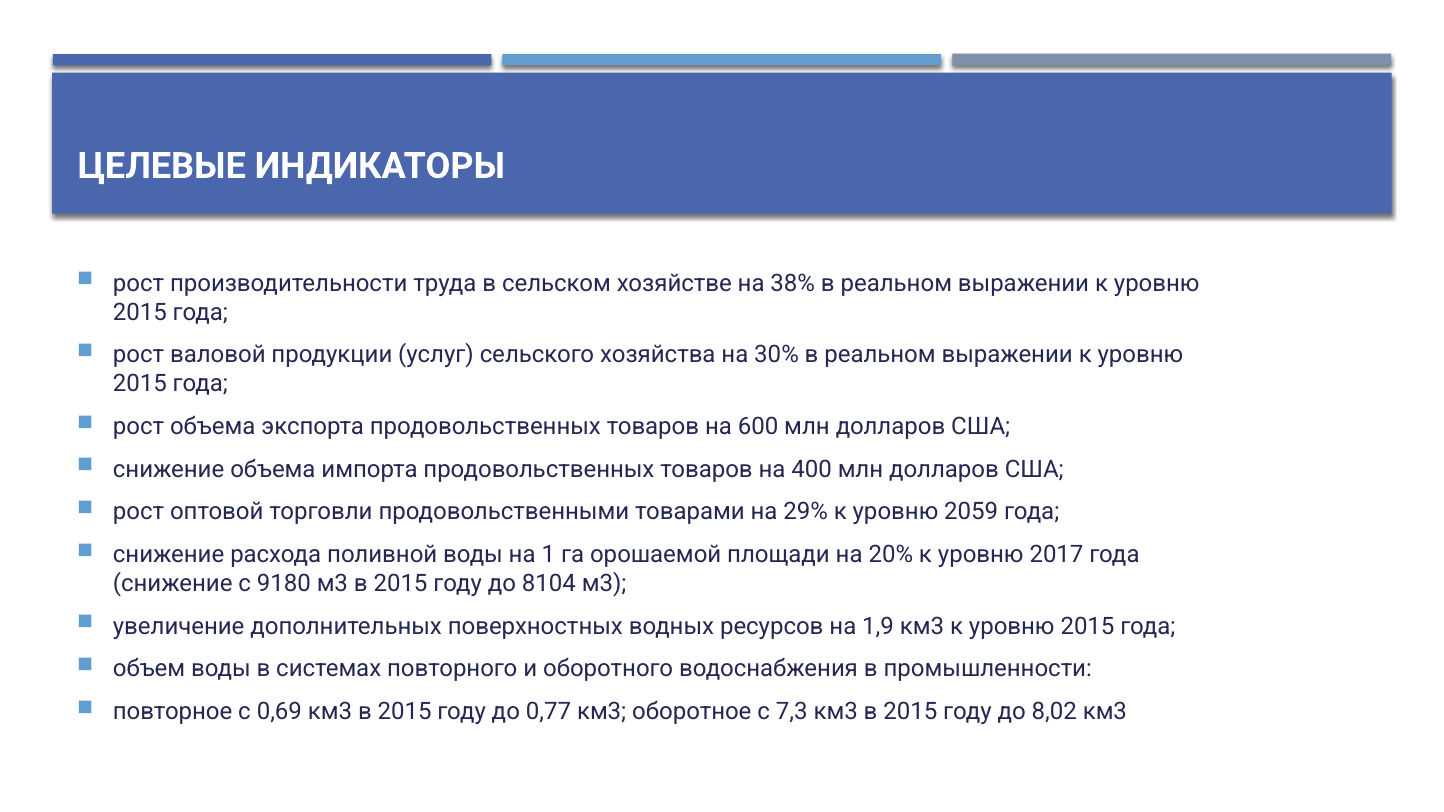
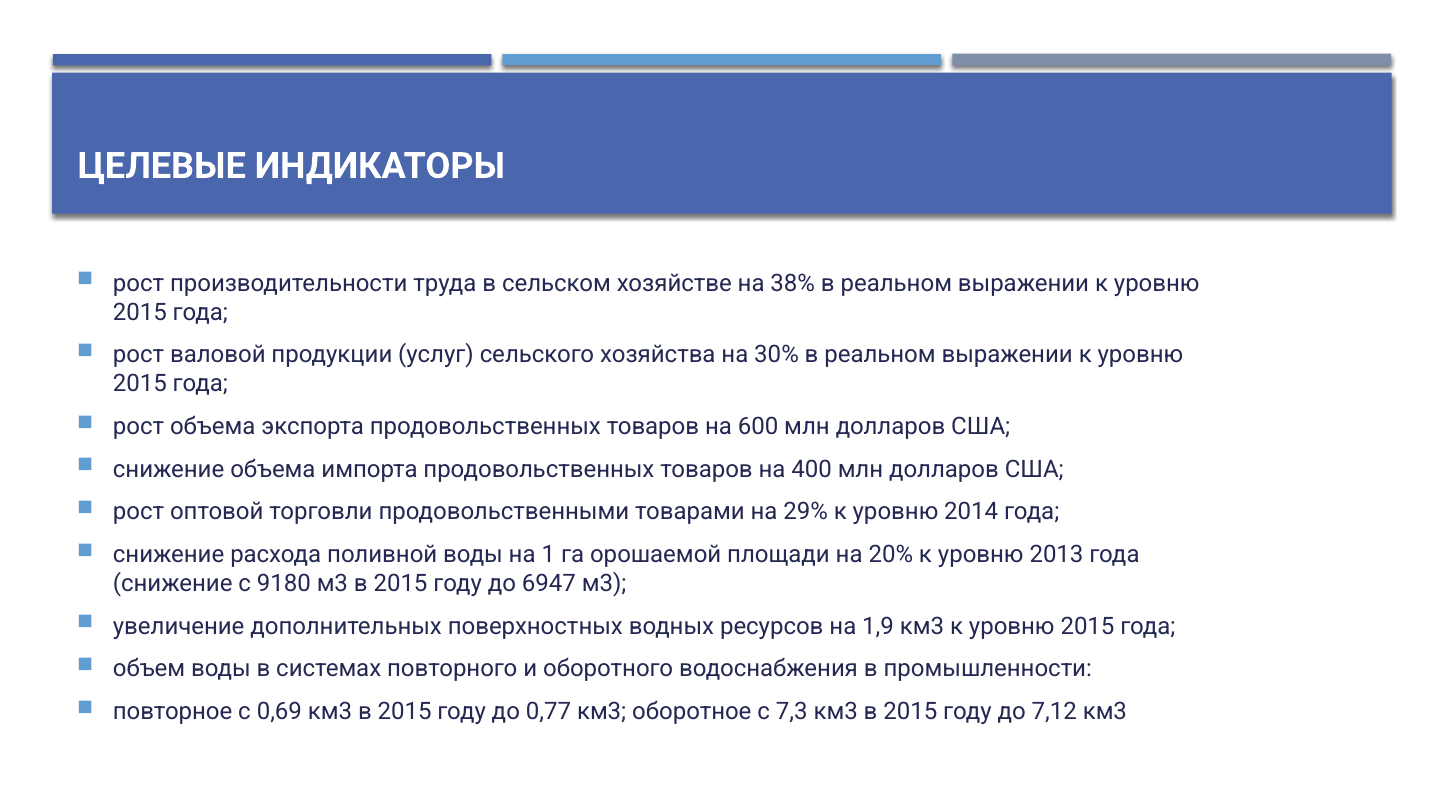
2059: 2059 -> 2014
2017: 2017 -> 2013
8104: 8104 -> 6947
8,02: 8,02 -> 7,12
